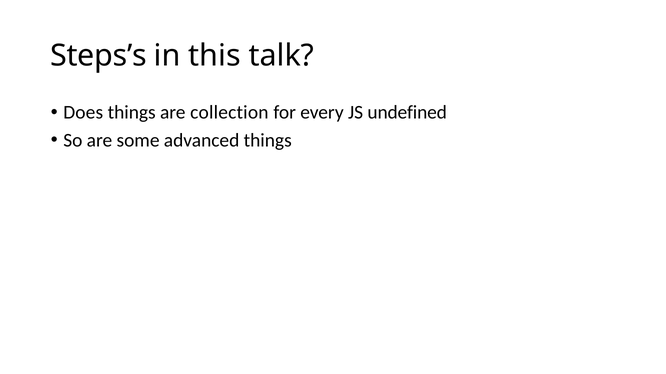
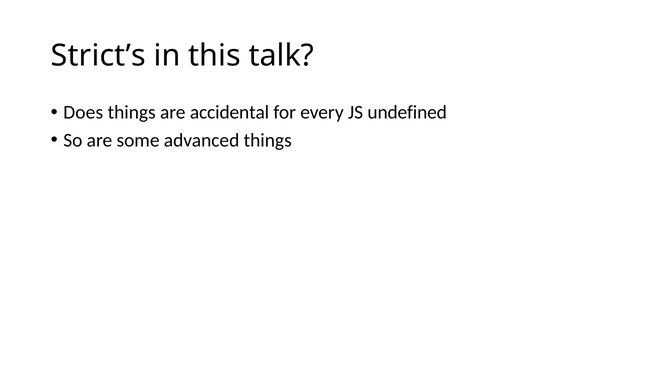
Steps’s: Steps’s -> Strict’s
collection: collection -> accidental
